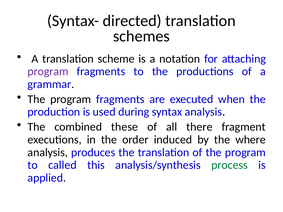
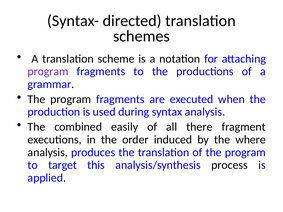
these: these -> easily
called: called -> target
process colour: green -> black
